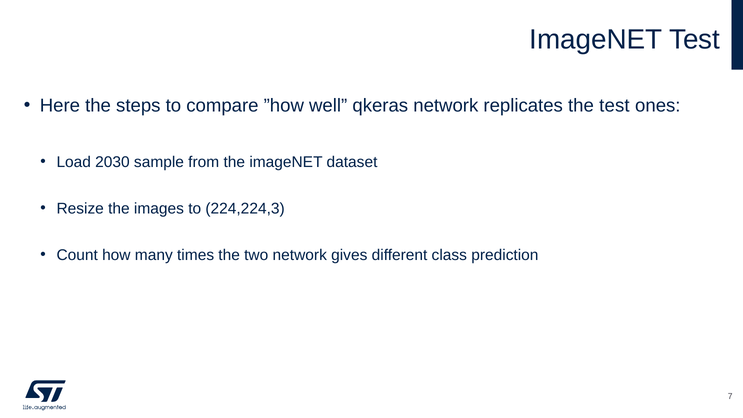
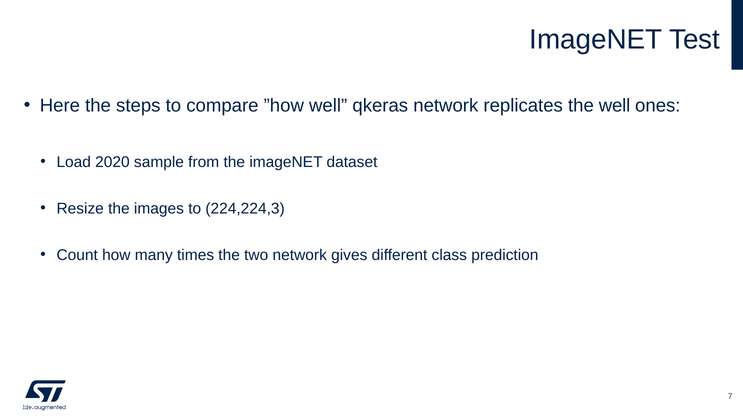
the test: test -> well
2030: 2030 -> 2020
